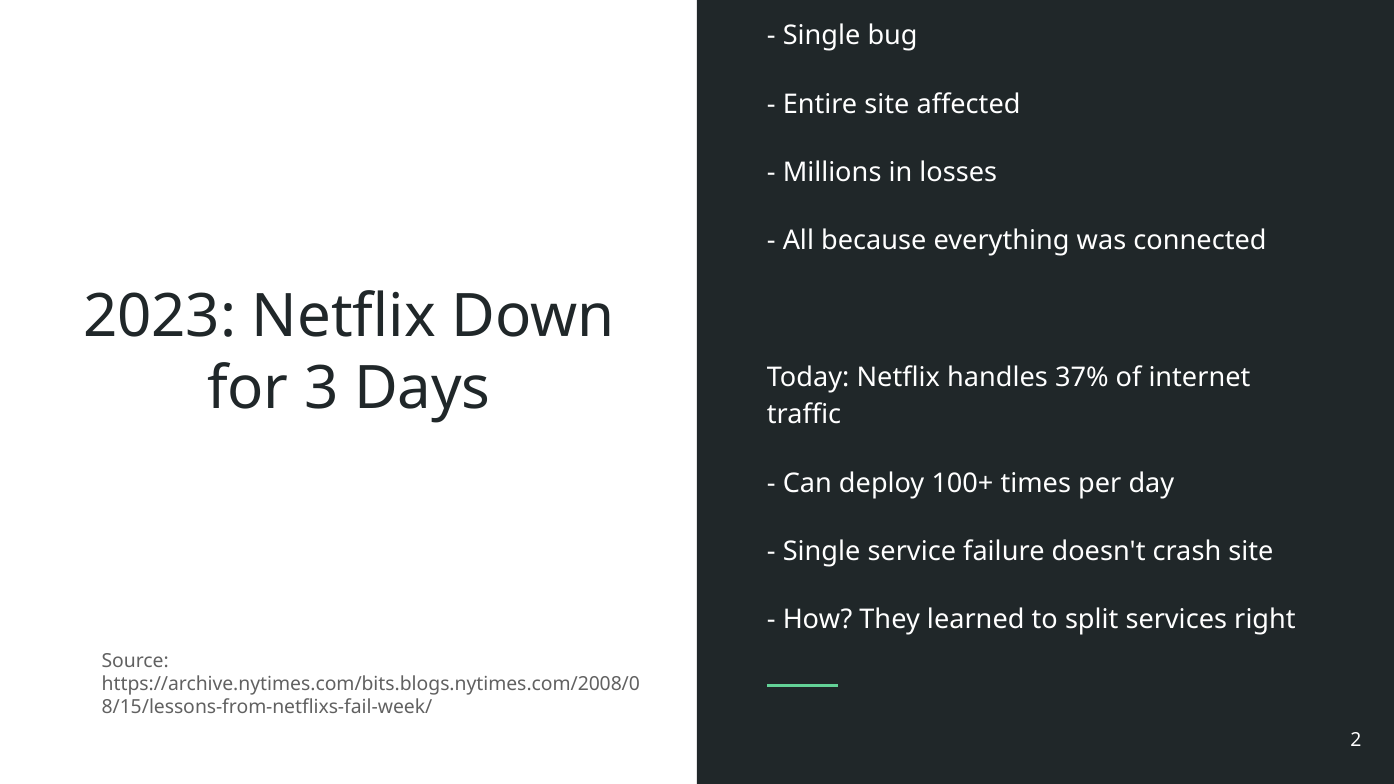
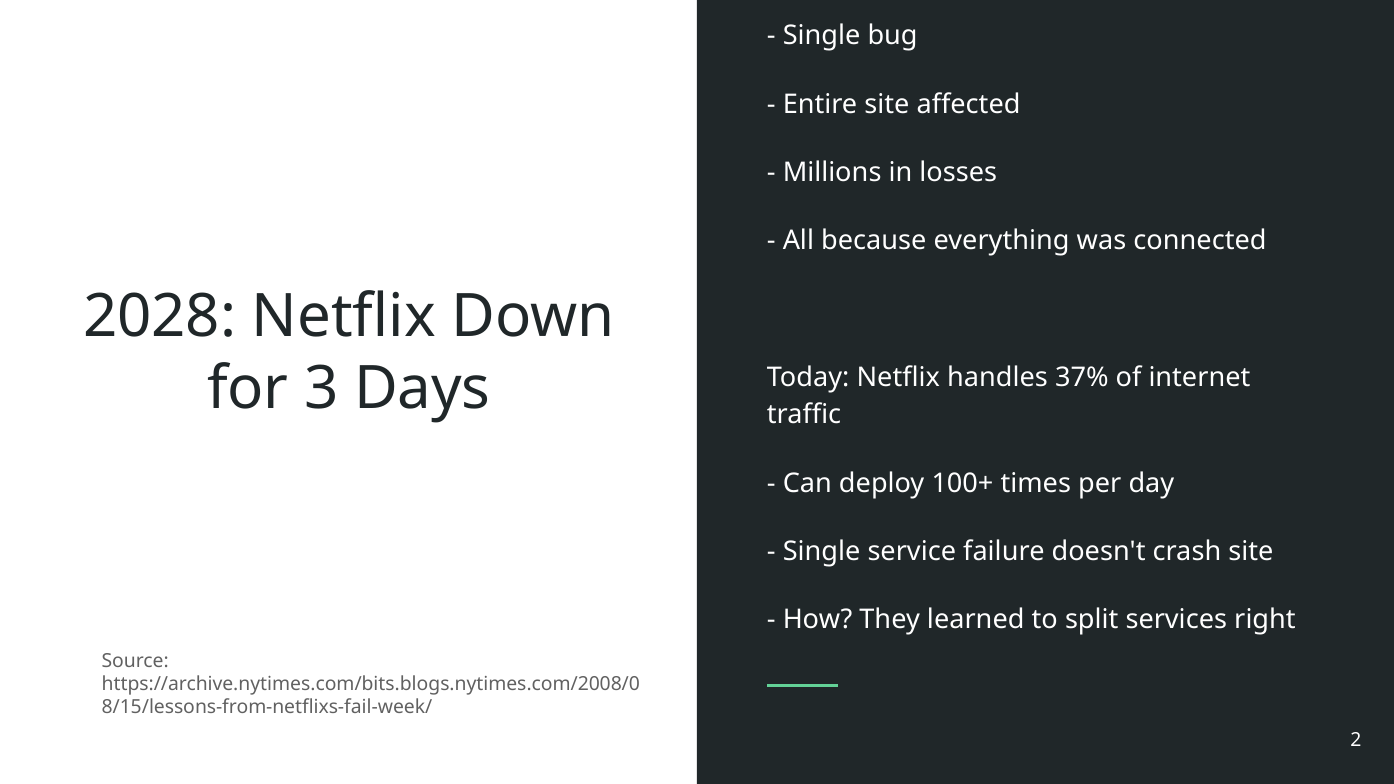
2023: 2023 -> 2028
